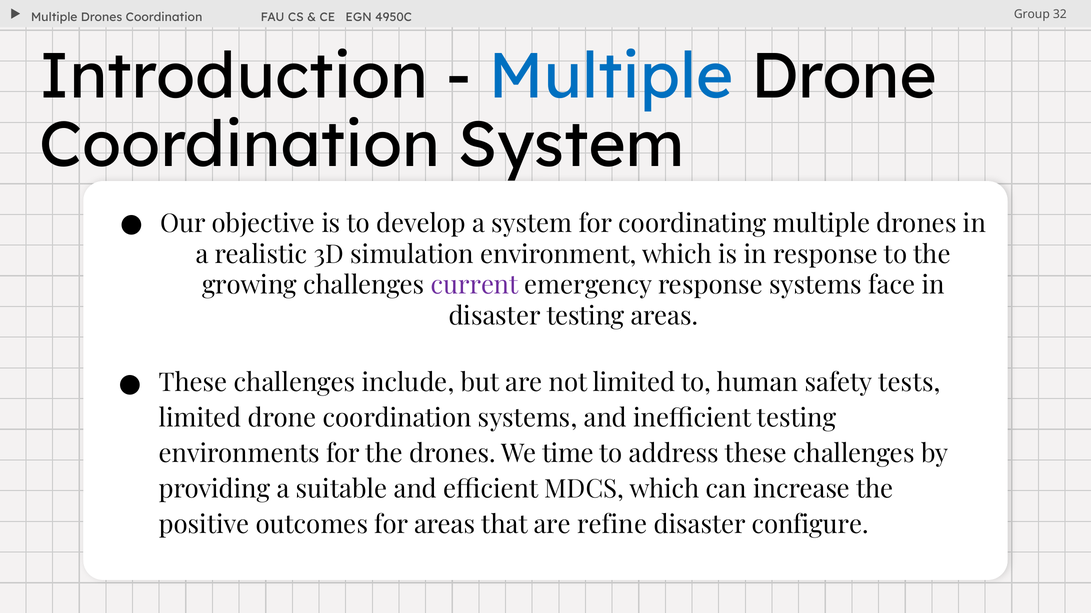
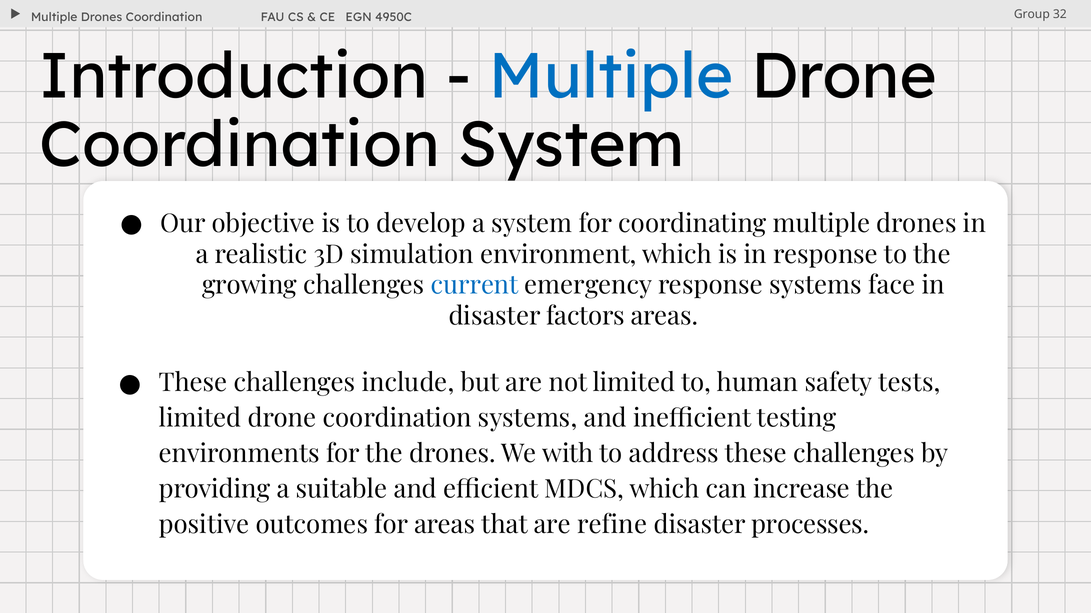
current colour: purple -> blue
disaster testing: testing -> factors
time: time -> with
configure: configure -> processes
